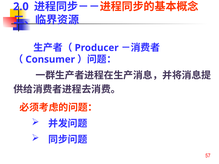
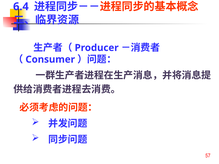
2.0: 2.0 -> 6.4
